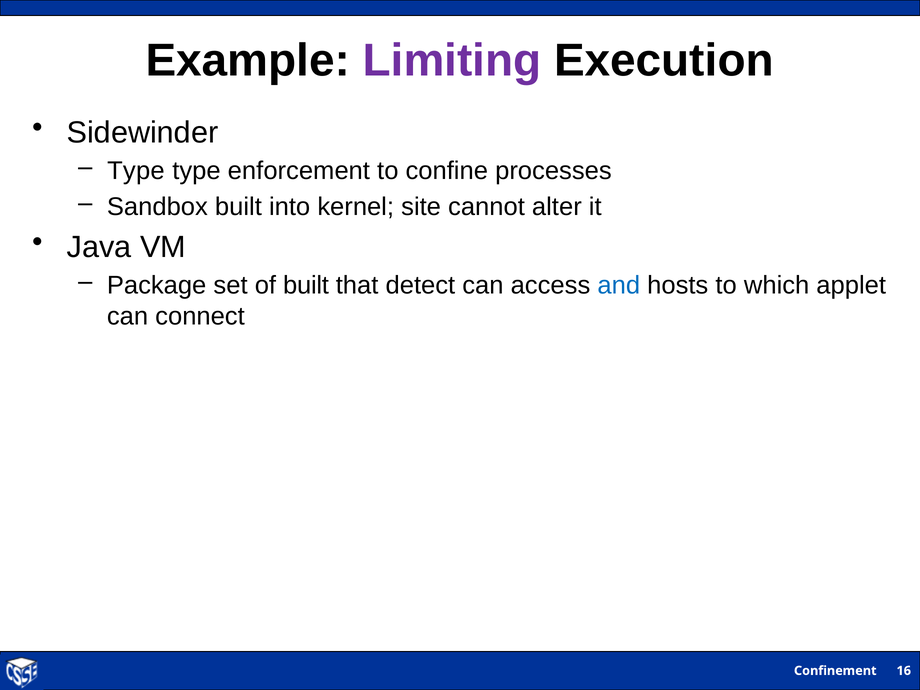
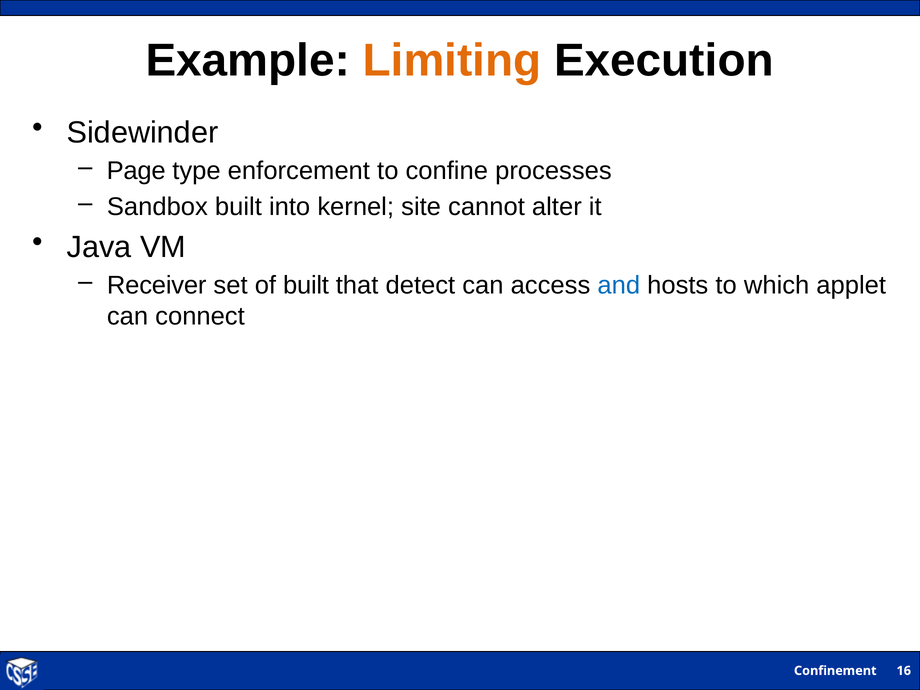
Limiting colour: purple -> orange
Type at (136, 171): Type -> Page
Package: Package -> Receiver
